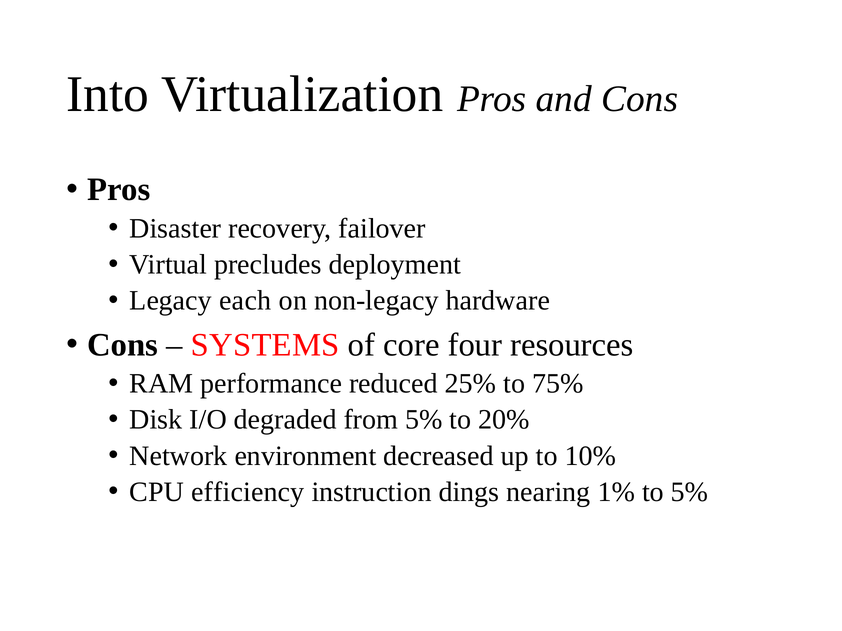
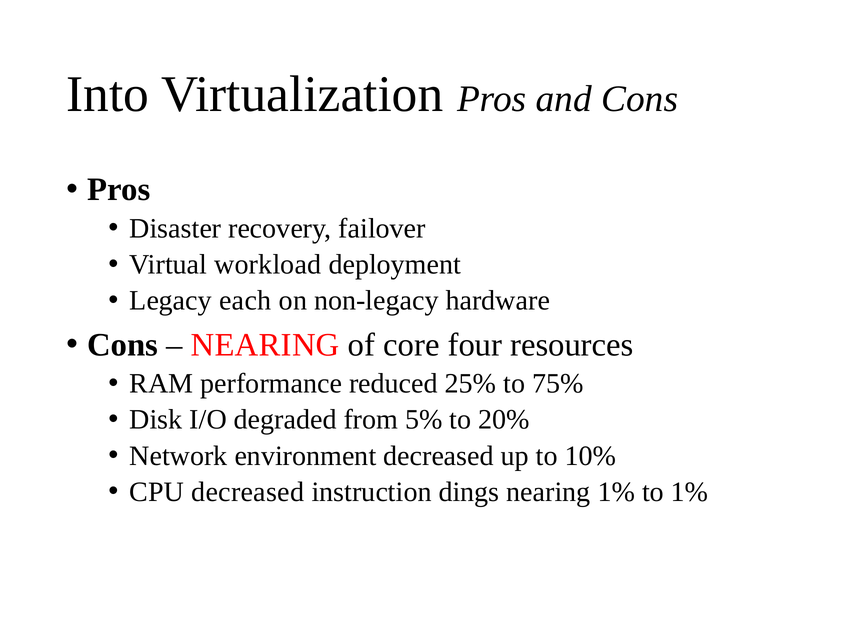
precludes: precludes -> workload
SYSTEMS at (265, 345): SYSTEMS -> NEARING
CPU efficiency: efficiency -> decreased
to 5%: 5% -> 1%
